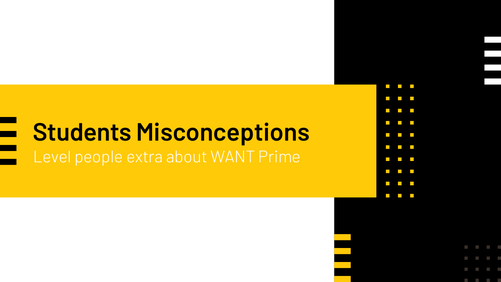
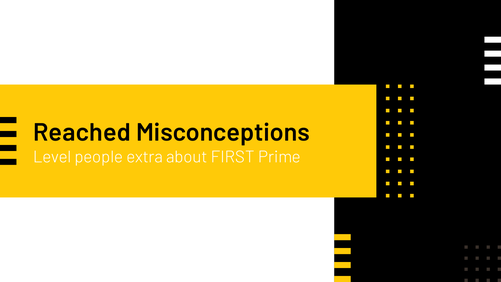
Students: Students -> Reached
WANT: WANT -> FIRST
